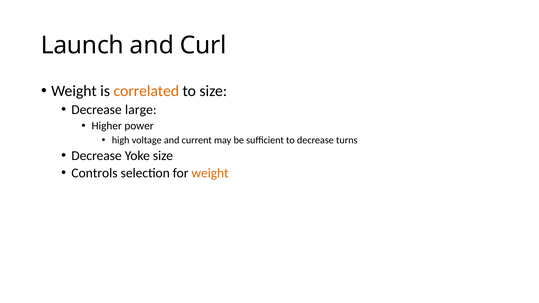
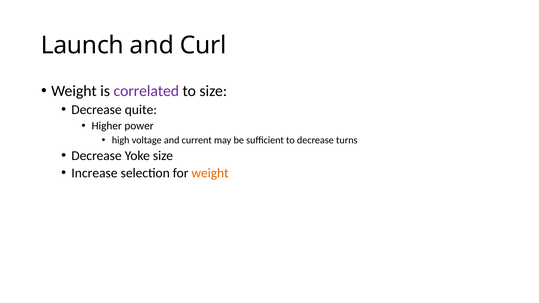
correlated colour: orange -> purple
large: large -> quite
Controls: Controls -> Increase
